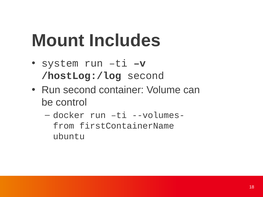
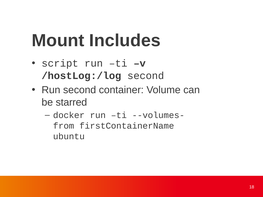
system: system -> script
control: control -> starred
